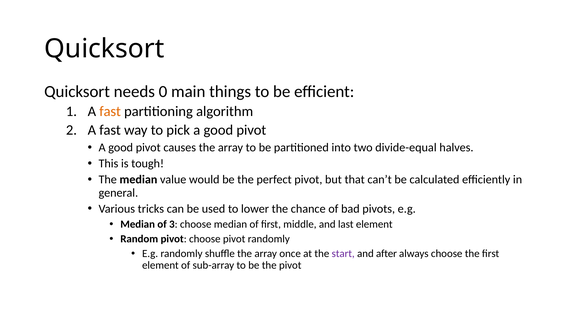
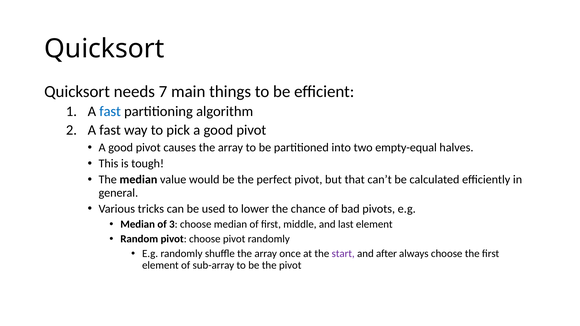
0: 0 -> 7
fast at (110, 112) colour: orange -> blue
divide-equal: divide-equal -> empty-equal
